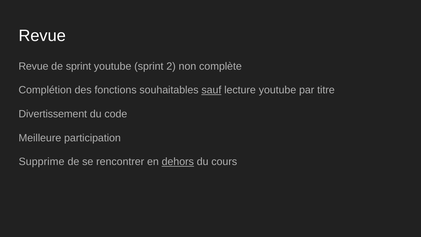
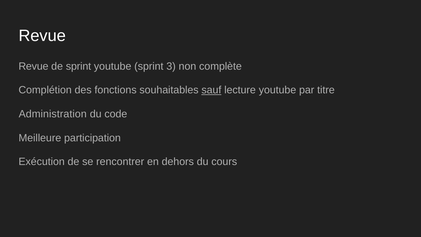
2: 2 -> 3
Divertissement: Divertissement -> Administration
Supprime: Supprime -> Exécution
dehors underline: present -> none
